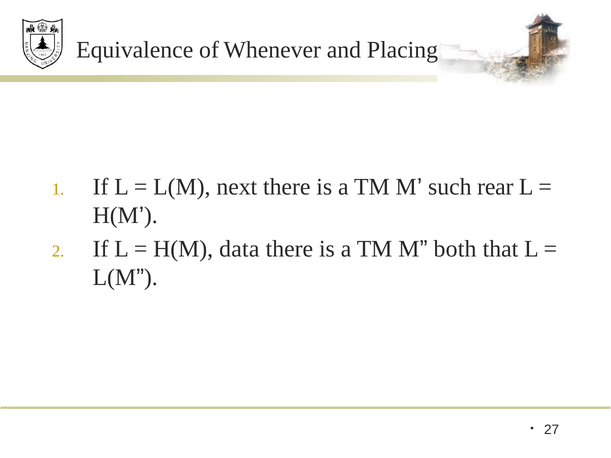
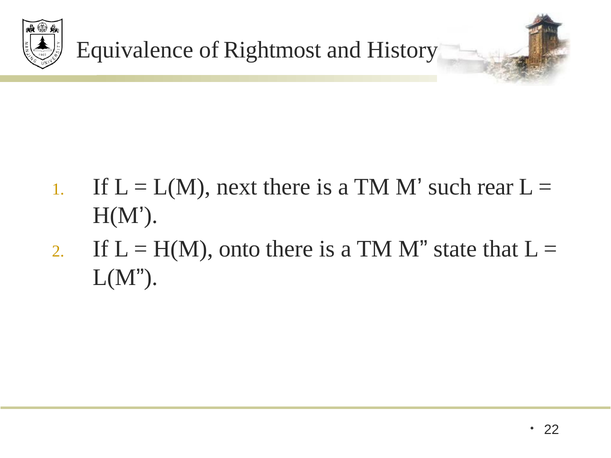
Whenever: Whenever -> Rightmost
Placing: Placing -> History
data: data -> onto
both: both -> state
27: 27 -> 22
